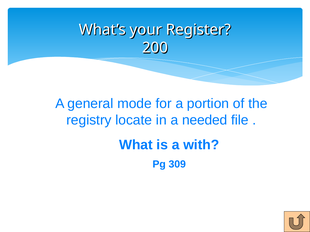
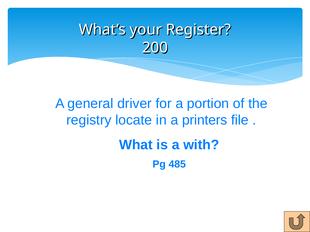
mode: mode -> driver
needed: needed -> printers
309: 309 -> 485
